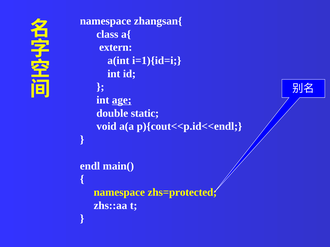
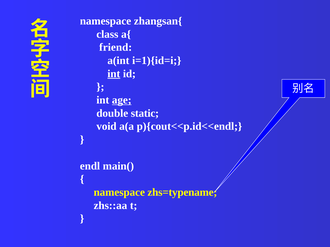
extern: extern -> friend
int at (114, 74) underline: none -> present
zhs=protected: zhs=protected -> zhs=typename
